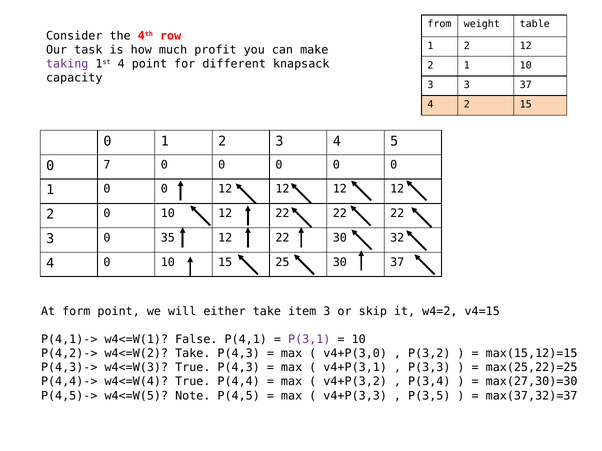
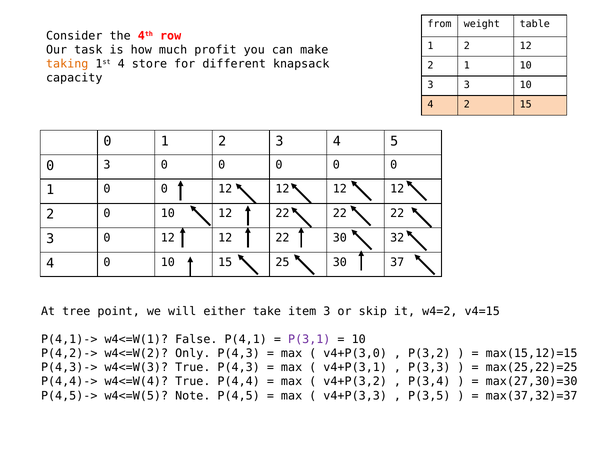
taking colour: purple -> orange
4 point: point -> store
3 37: 37 -> 10
0 7: 7 -> 3
3 0 35: 35 -> 12
form: form -> tree
w4<=W(2 Take: Take -> Only
